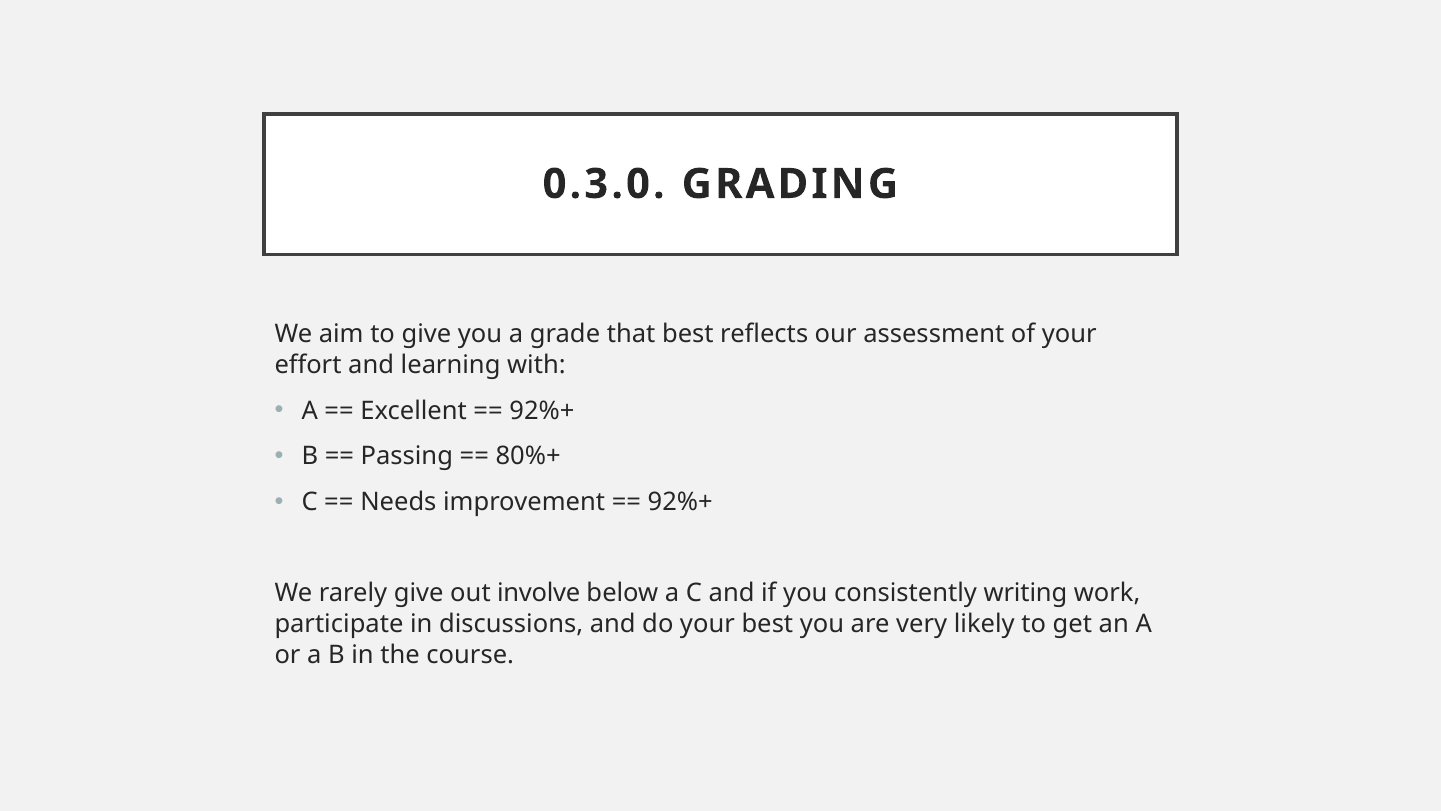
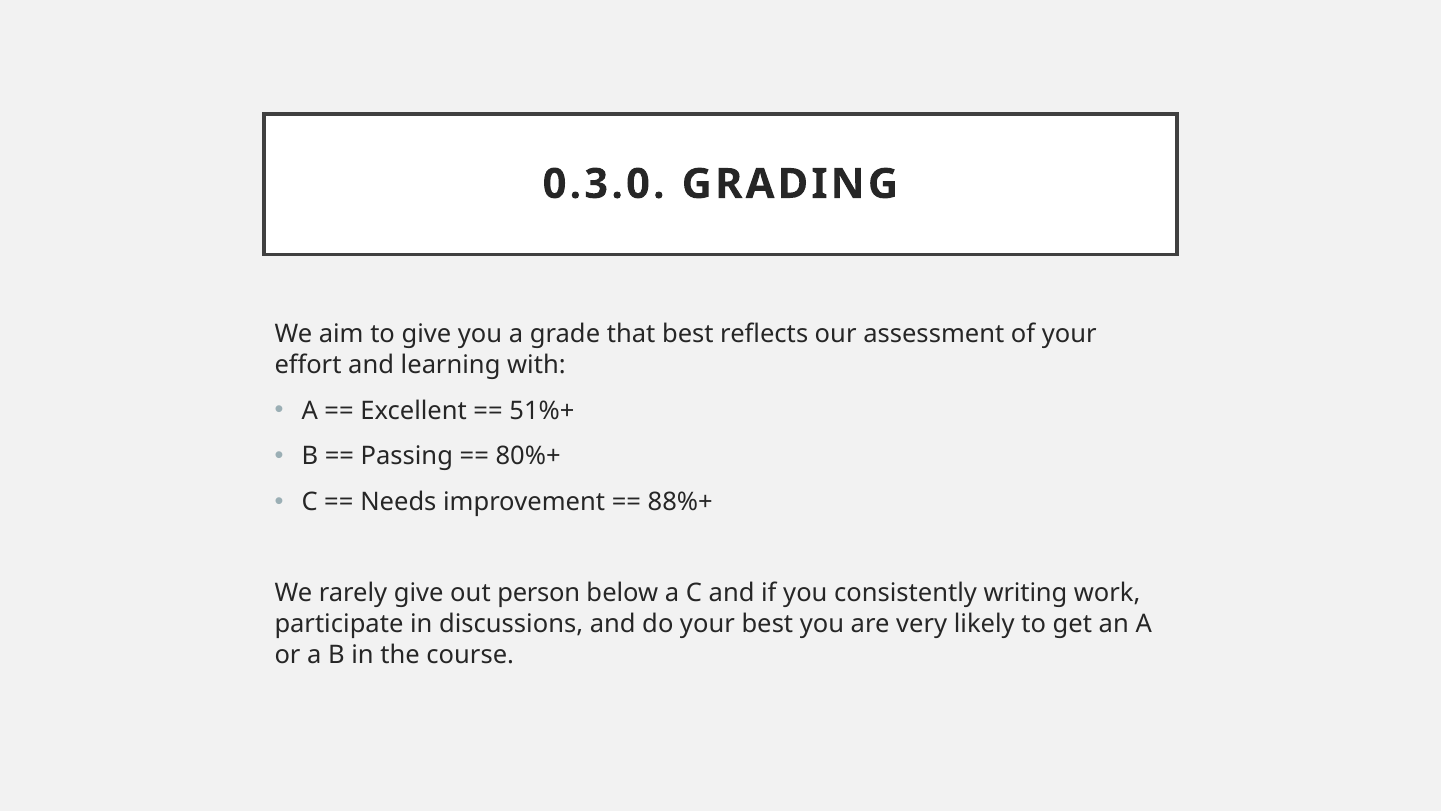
92%+ at (542, 411): 92%+ -> 51%+
92%+ at (680, 502): 92%+ -> 88%+
involve: involve -> person
